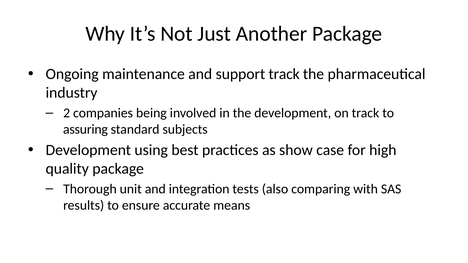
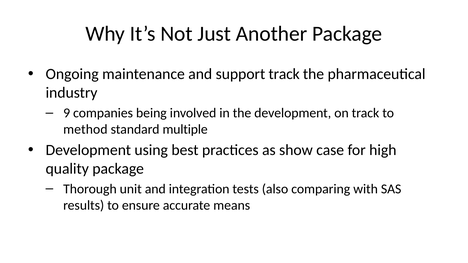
2: 2 -> 9
assuring: assuring -> method
subjects: subjects -> multiple
